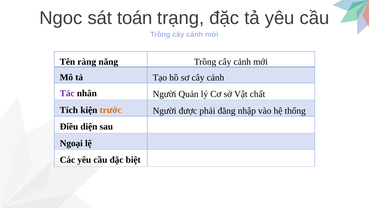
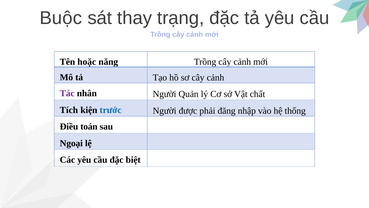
Ngoc: Ngoc -> Buộc
toán: toán -> thay
ràng: ràng -> hoặc
trước colour: orange -> blue
diện: diện -> toán
